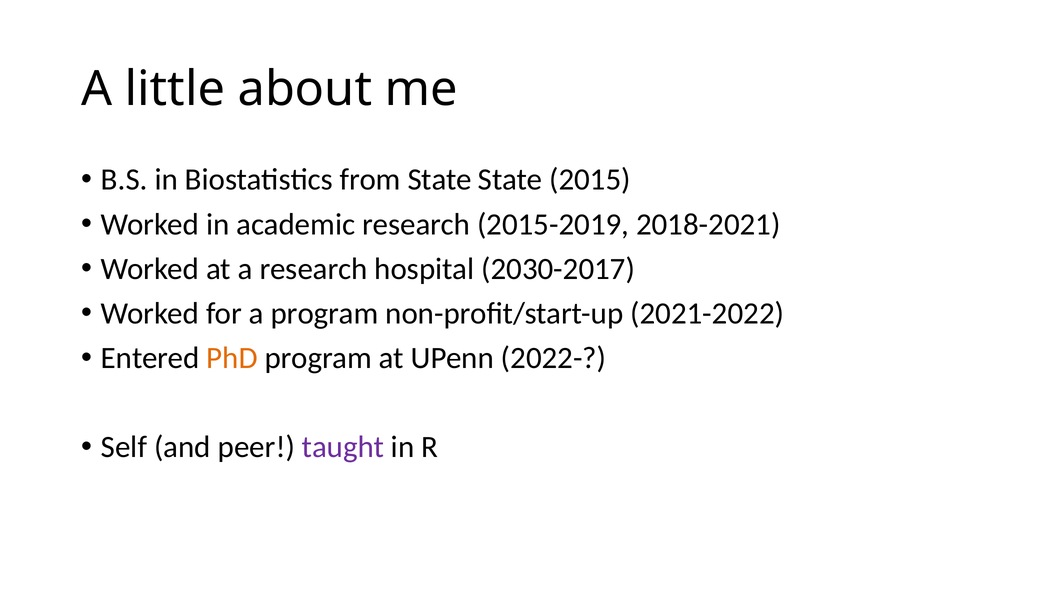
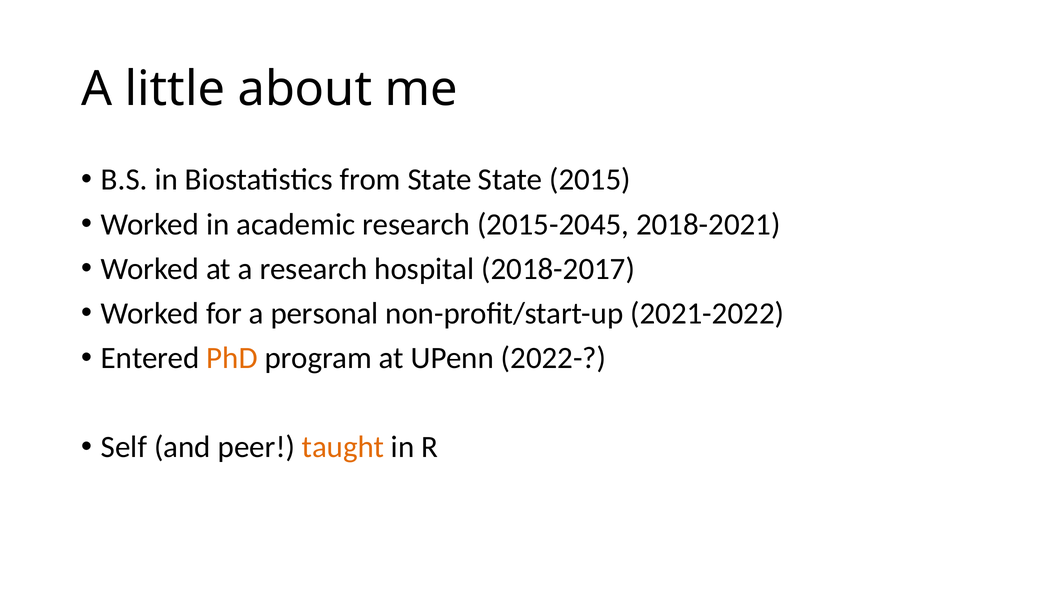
2015-2019: 2015-2019 -> 2015-2045
2030-2017: 2030-2017 -> 2018-2017
a program: program -> personal
taught colour: purple -> orange
